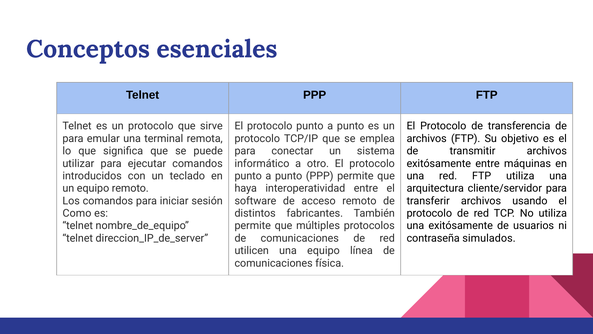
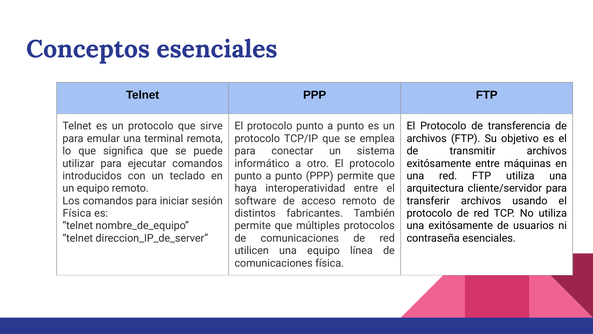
Como at (77, 213): Como -> Física
contraseña simulados: simulados -> esenciales
